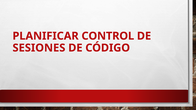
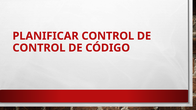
SESIONES at (39, 48): SESIONES -> CONTROL
